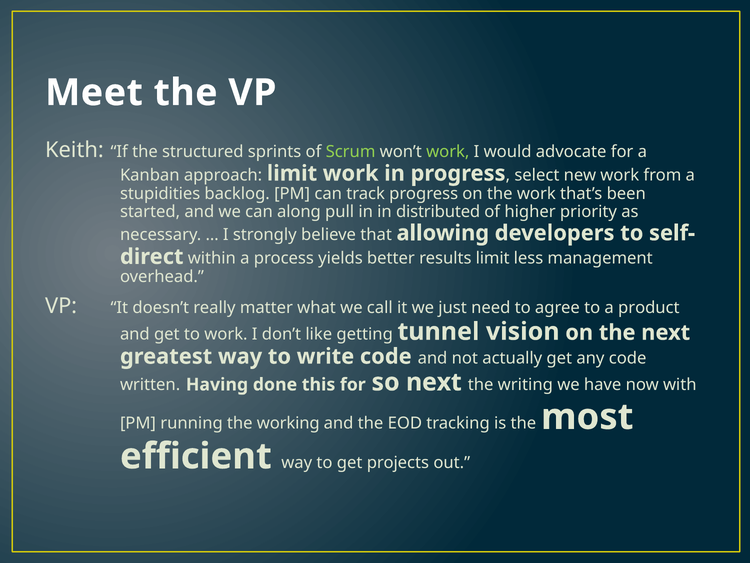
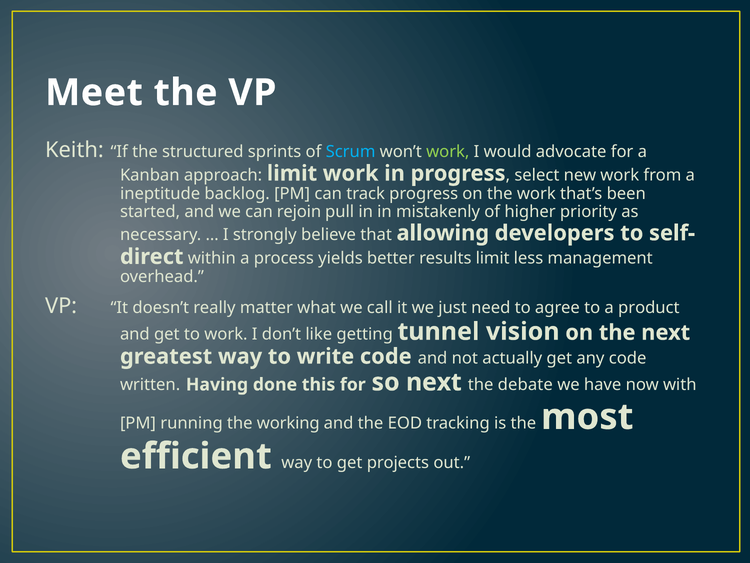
Scrum colour: light green -> light blue
stupidities: stupidities -> ineptitude
along: along -> rejoin
distributed: distributed -> mistakenly
writing: writing -> debate
